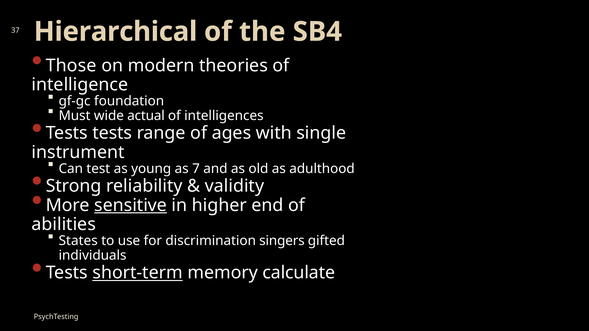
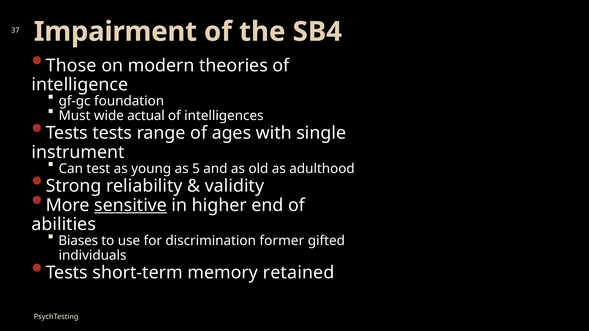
Hierarchical: Hierarchical -> Impairment
7: 7 -> 5
States: States -> Biases
singers: singers -> former
short-term underline: present -> none
calculate: calculate -> retained
